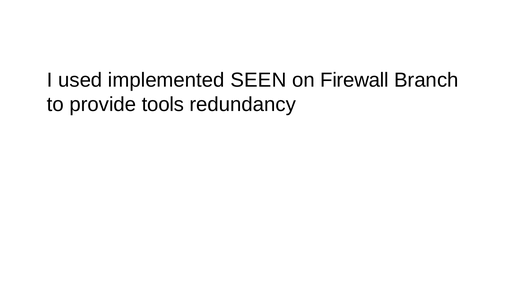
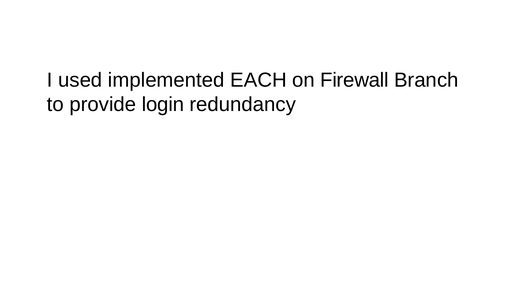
SEEN: SEEN -> EACH
tools: tools -> login
